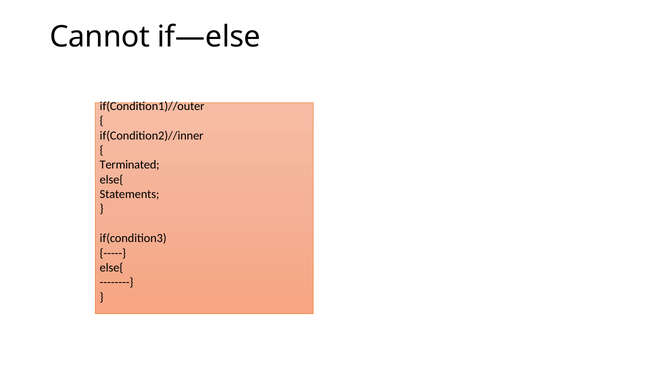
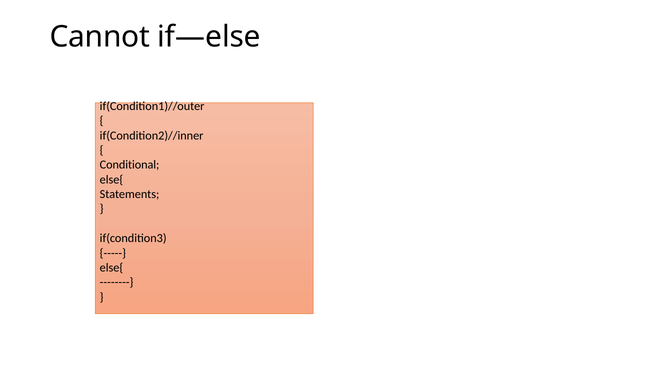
Terminated: Terminated -> Conditional
